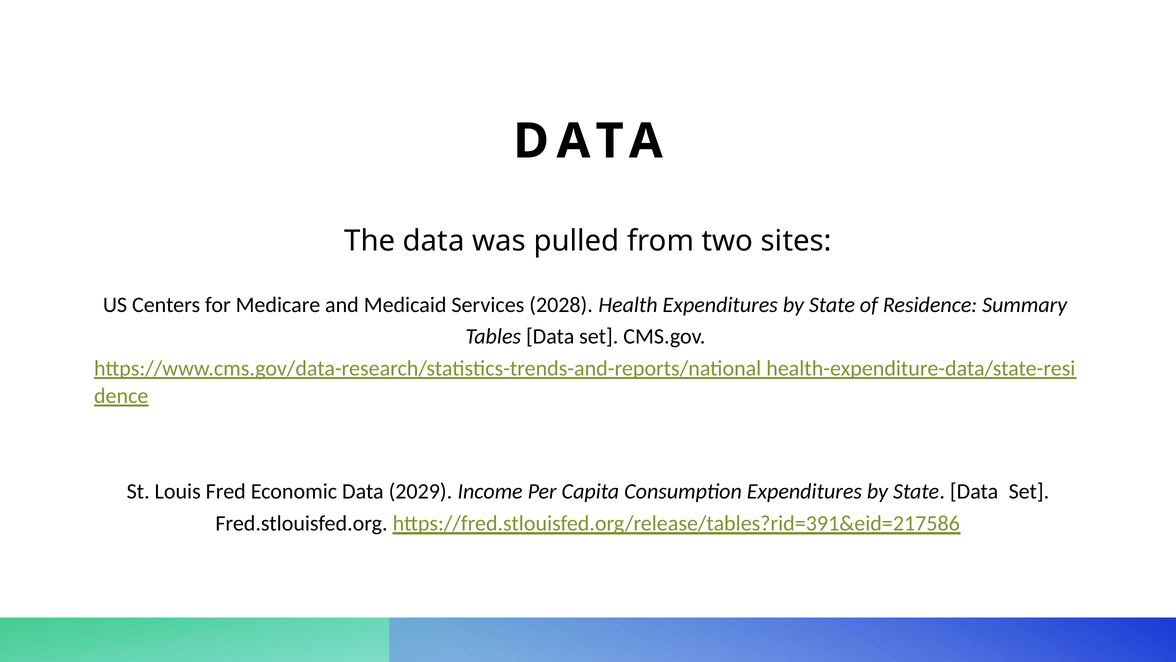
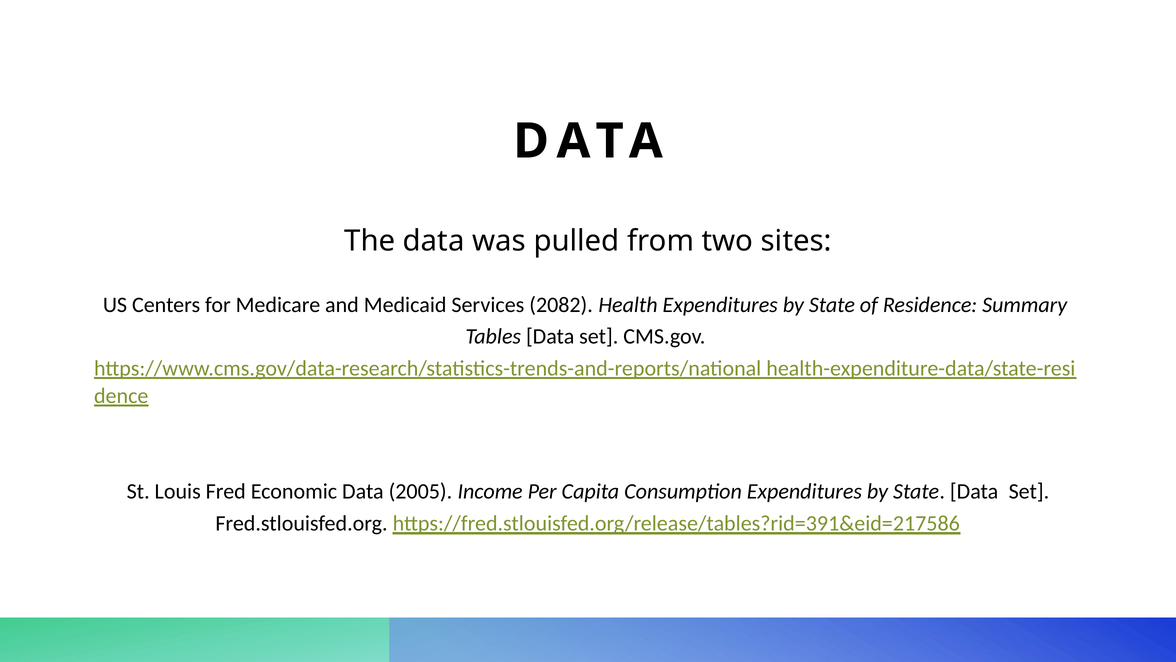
2028: 2028 -> 2082
2029: 2029 -> 2005
